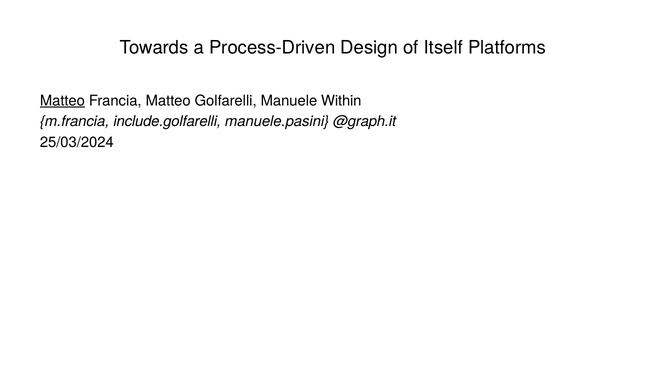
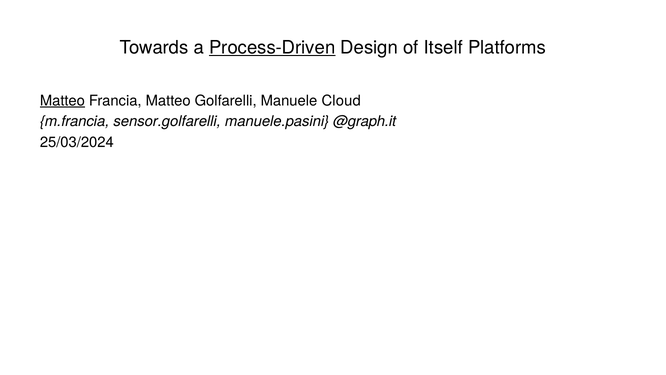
Process-Driven underline: none -> present
Within: Within -> Cloud
include.golfarelli: include.golfarelli -> sensor.golfarelli
